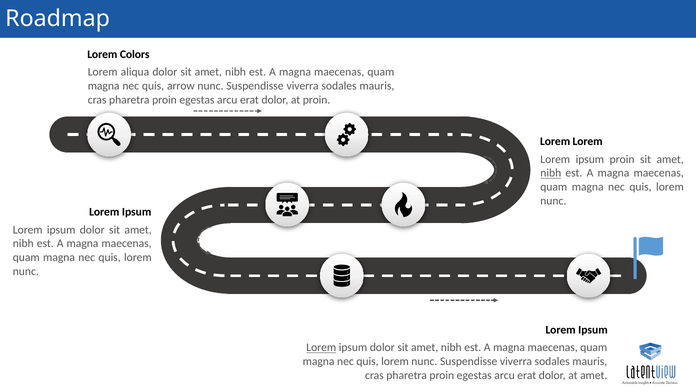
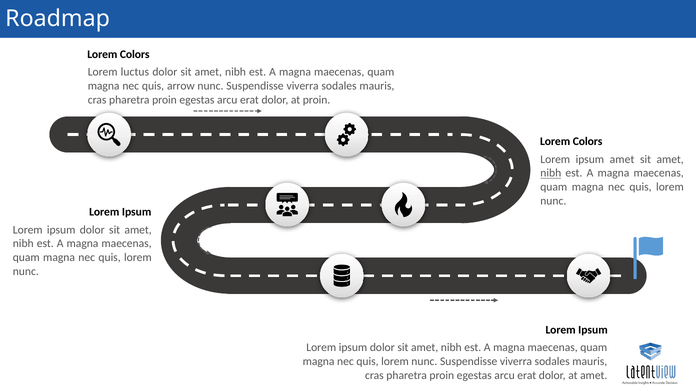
aliqua: aliqua -> luctus
Lorem at (588, 141): Lorem -> Colors
ipsum proin: proin -> amet
Lorem at (321, 347) underline: present -> none
